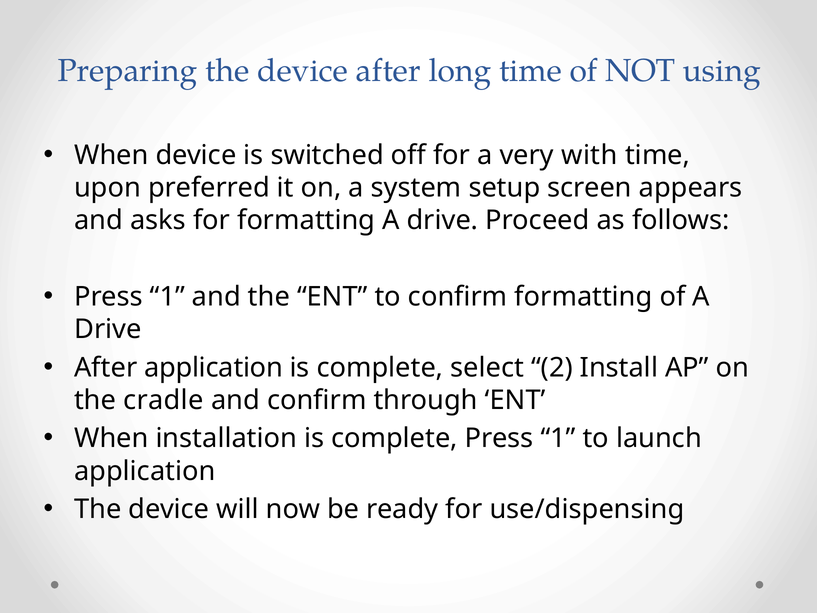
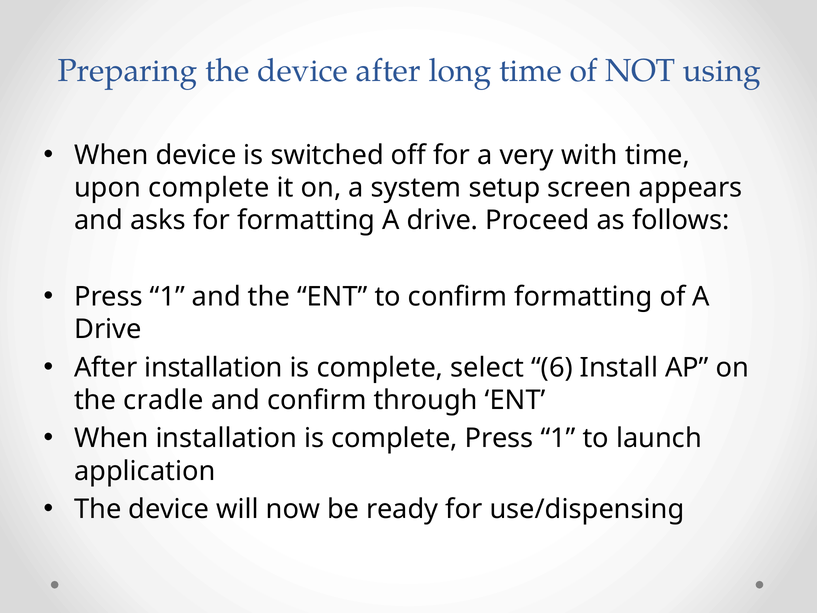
upon preferred: preferred -> complete
After application: application -> installation
2: 2 -> 6
